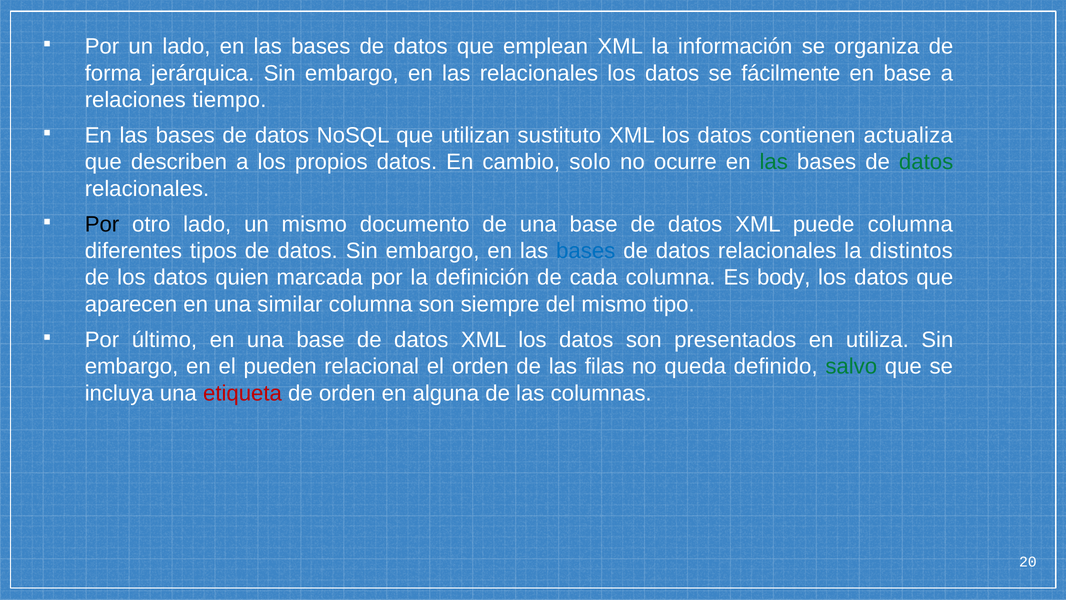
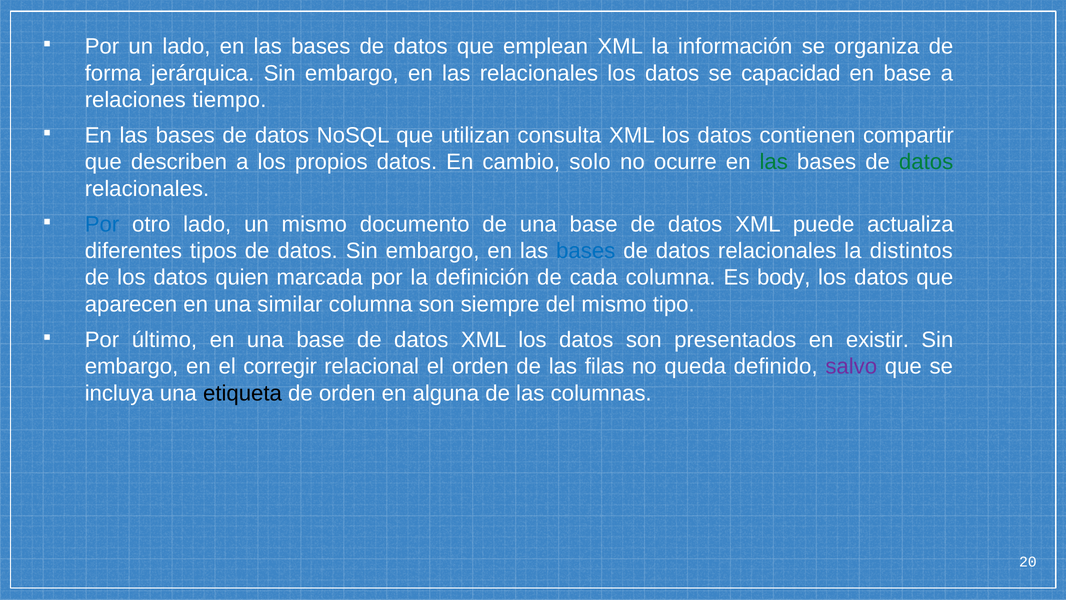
fácilmente: fácilmente -> capacidad
sustituto: sustituto -> consulta
actualiza: actualiza -> compartir
Por at (102, 224) colour: black -> blue
puede columna: columna -> actualiza
utiliza: utiliza -> existir
pueden: pueden -> corregir
salvo colour: green -> purple
etiqueta colour: red -> black
